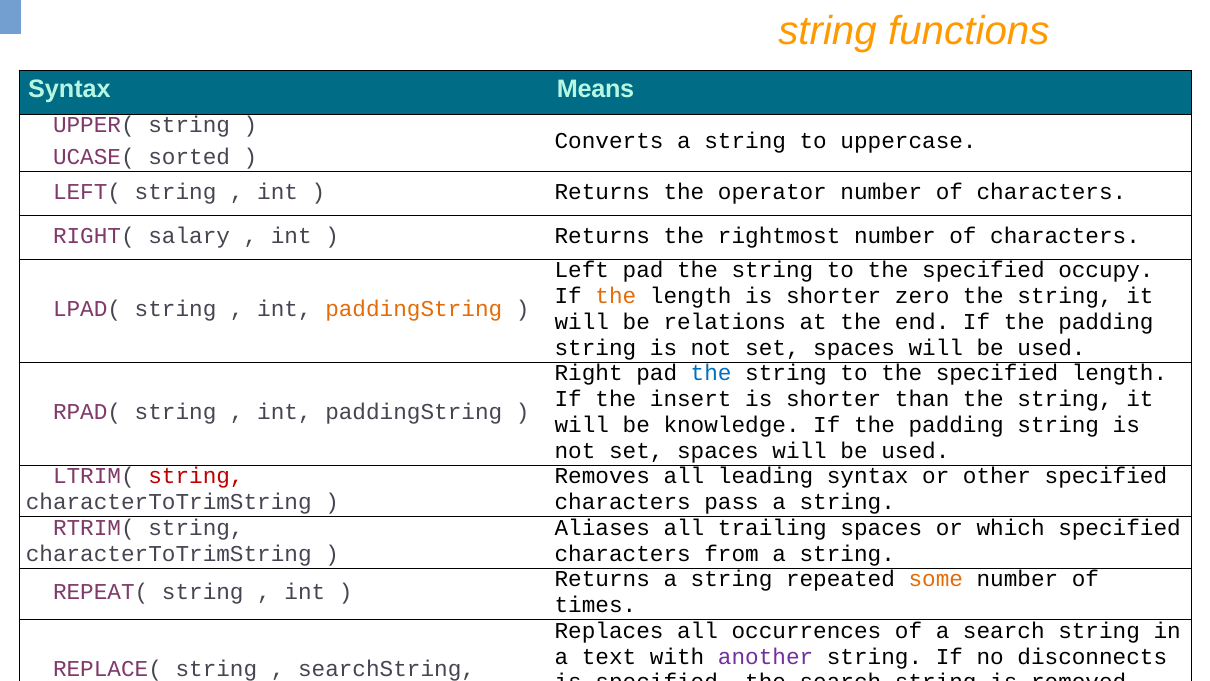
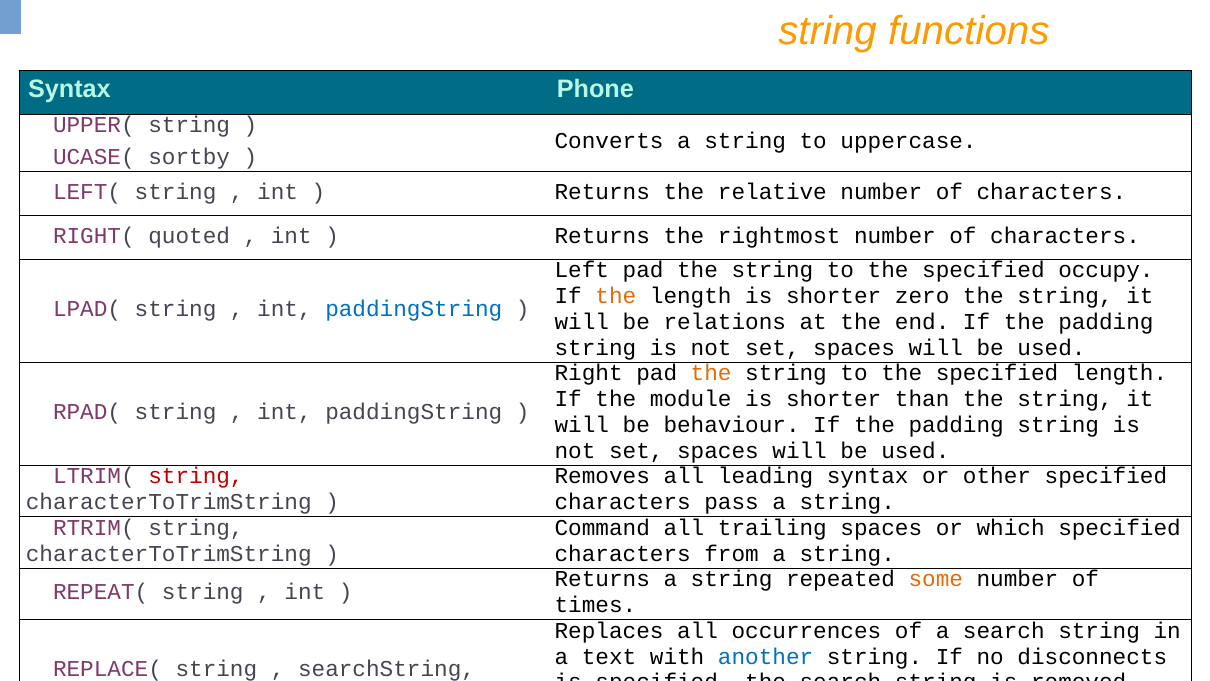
Means: Means -> Phone
sorted: sorted -> sortby
operator: operator -> relative
salary: salary -> quoted
paddingString at (414, 309) colour: orange -> blue
the at (711, 373) colour: blue -> orange
insert: insert -> module
knowledge: knowledge -> behaviour
Aliases: Aliases -> Command
another colour: purple -> blue
